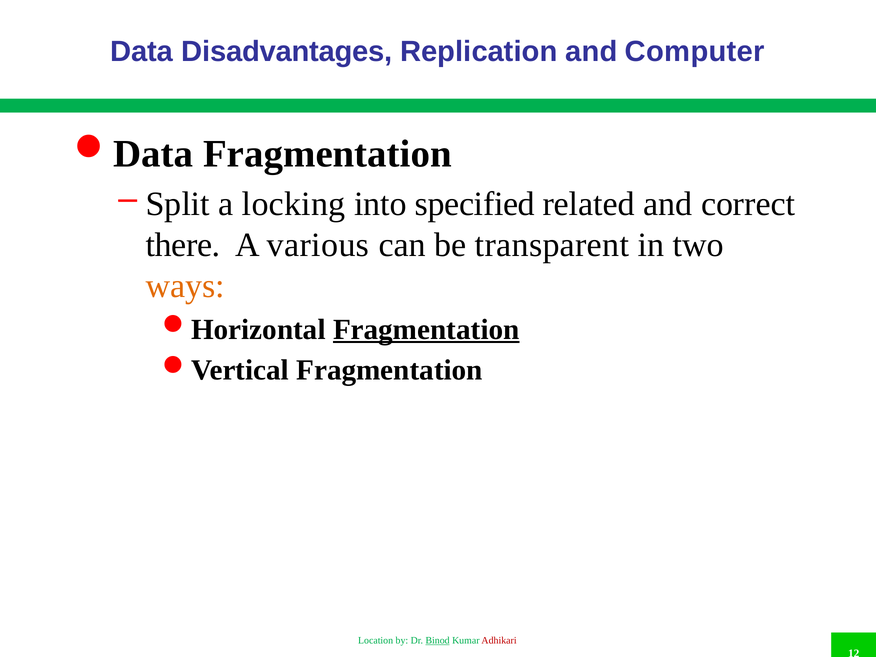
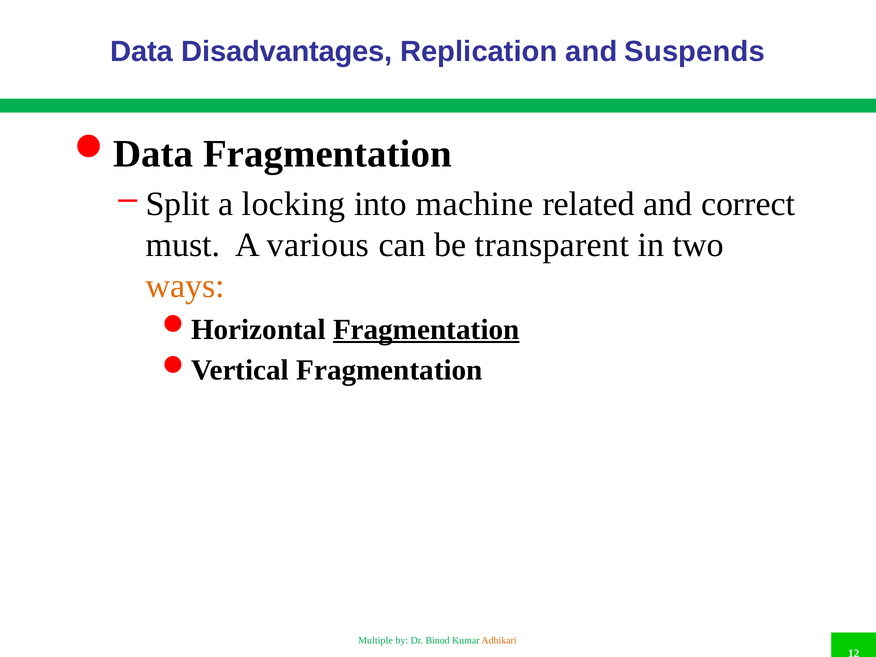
Computer: Computer -> Suspends
specified: specified -> machine
there: there -> must
Location: Location -> Multiple
Binod underline: present -> none
Adhikari colour: red -> orange
